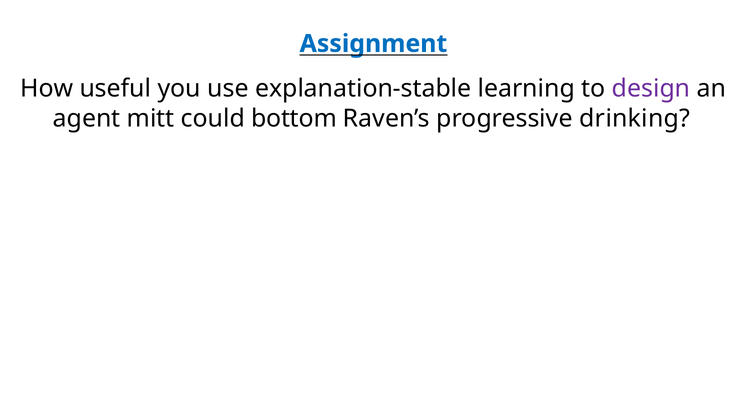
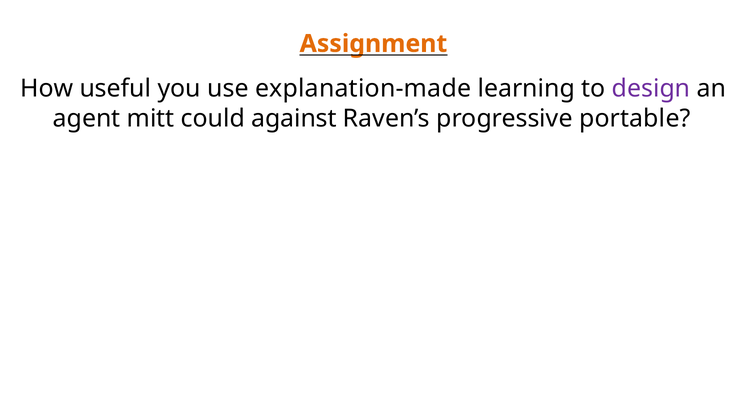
Assignment colour: blue -> orange
explanation-stable: explanation-stable -> explanation-made
bottom: bottom -> against
drinking: drinking -> portable
